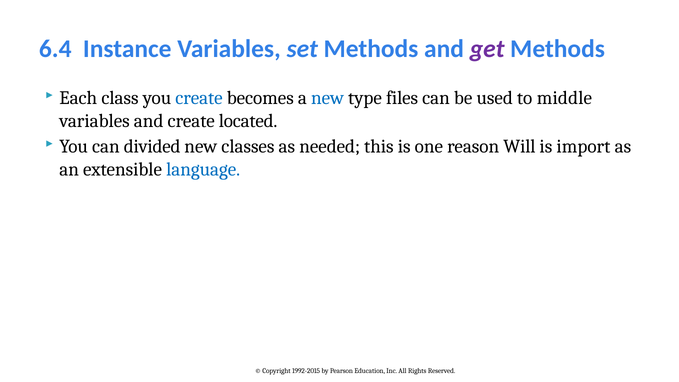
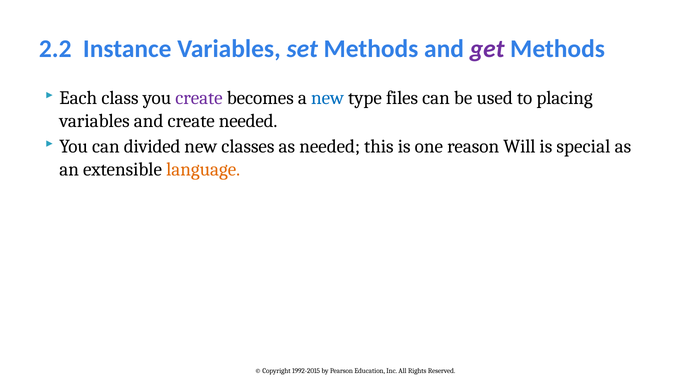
6.4: 6.4 -> 2.2
create at (199, 98) colour: blue -> purple
middle: middle -> placing
create located: located -> needed
import: import -> special
language colour: blue -> orange
